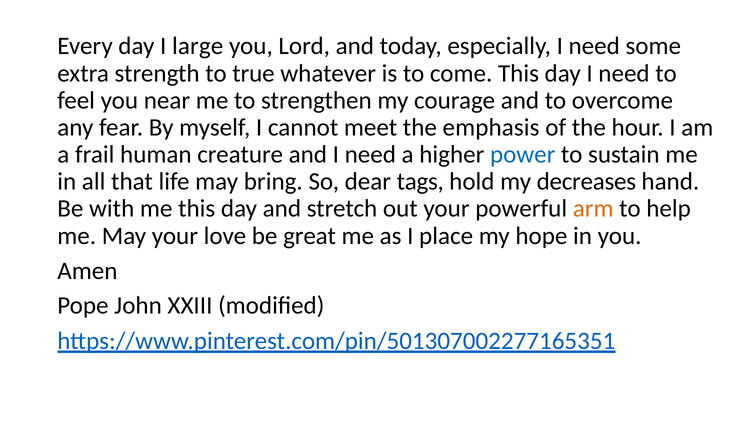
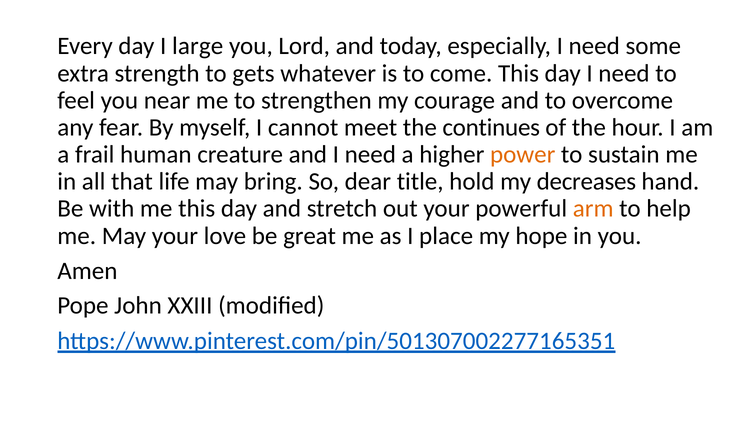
true: true -> gets
emphasis: emphasis -> continues
power colour: blue -> orange
tags: tags -> title
